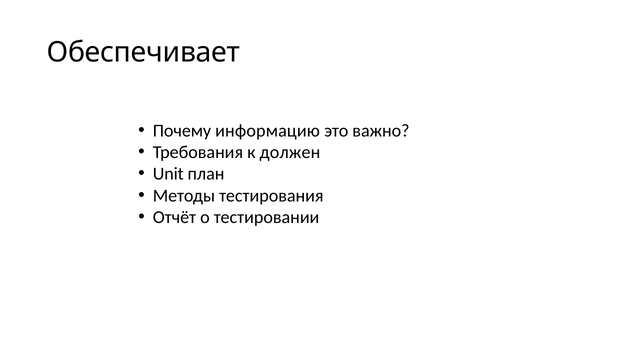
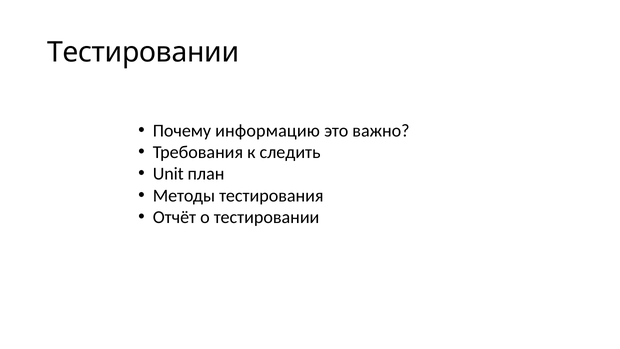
Обеспечивает at (143, 52): Обеспечивает -> Тестировании
должен: должен -> следить
